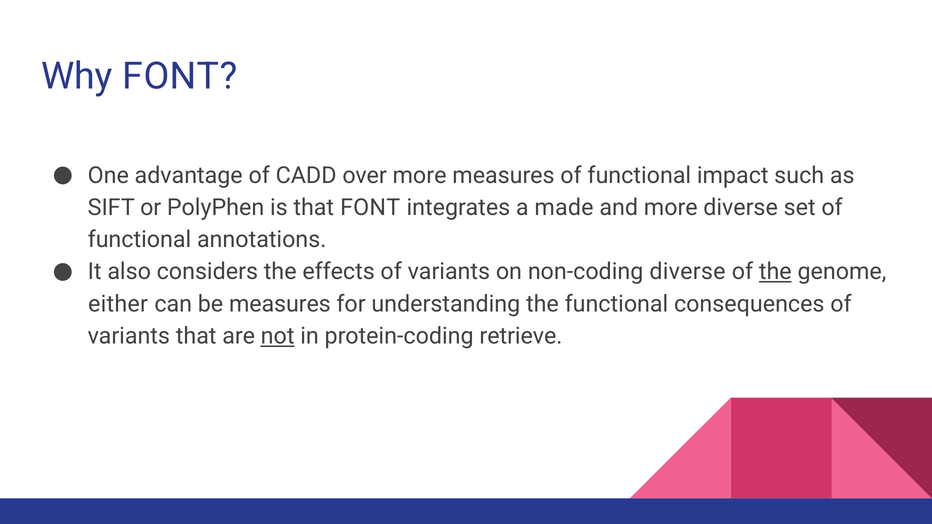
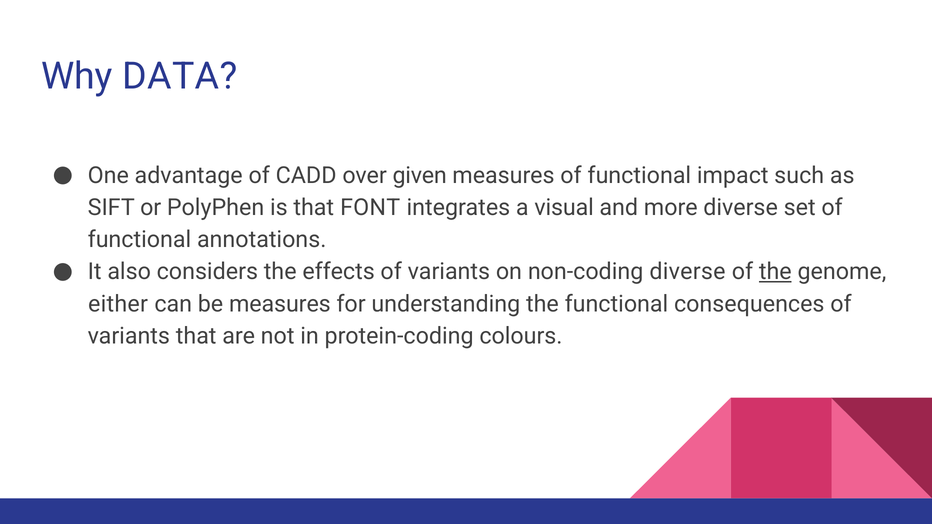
Why FONT: FONT -> DATA
over more: more -> given
made: made -> visual
not underline: present -> none
retrieve: retrieve -> colours
